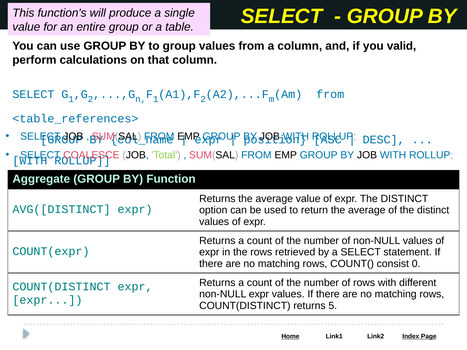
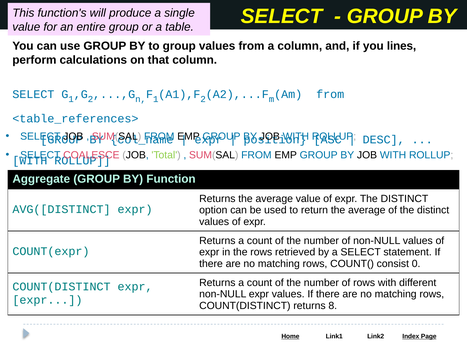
valid: valid -> lines
5: 5 -> 8
